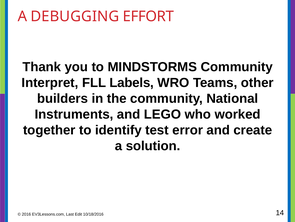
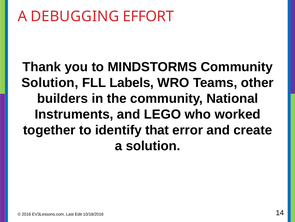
Interpret at (50, 83): Interpret -> Solution
test: test -> that
